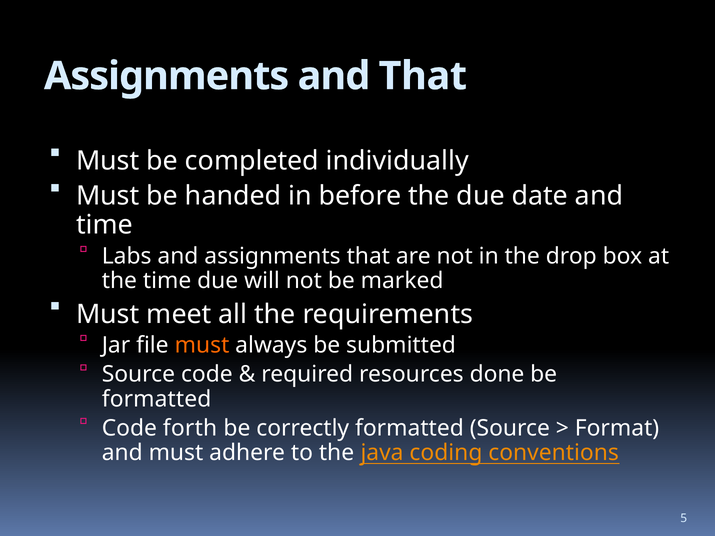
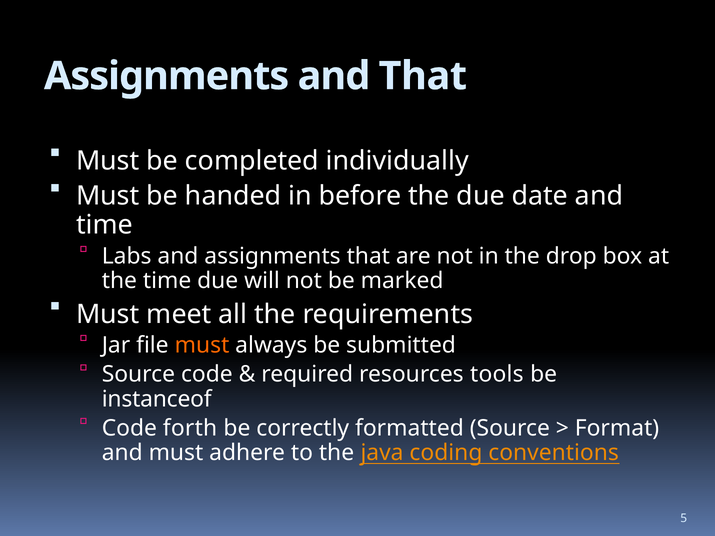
done: done -> tools
formatted at (157, 399): formatted -> instanceof
